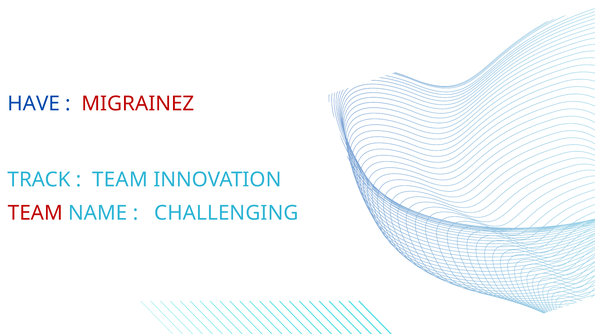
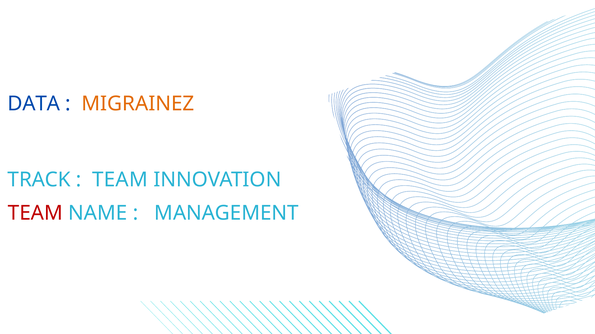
HAVE: HAVE -> DATA
MIGRAINEZ colour: red -> orange
CHALLENGING: CHALLENGING -> MANAGEMENT
